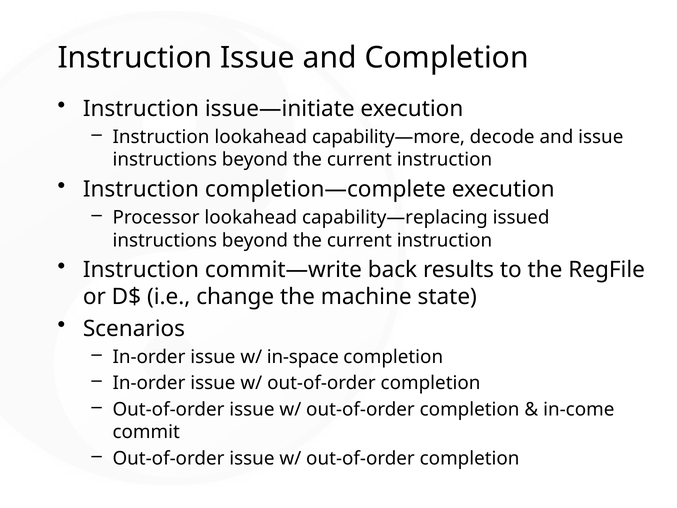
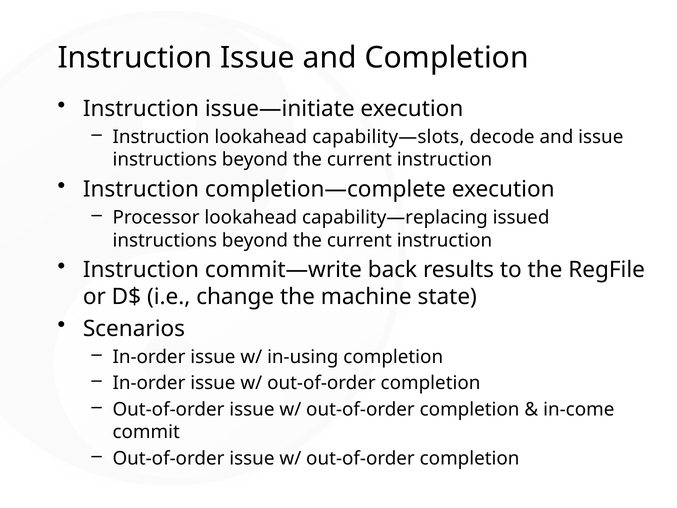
capability—more: capability—more -> capability—slots
in-space: in-space -> in-using
